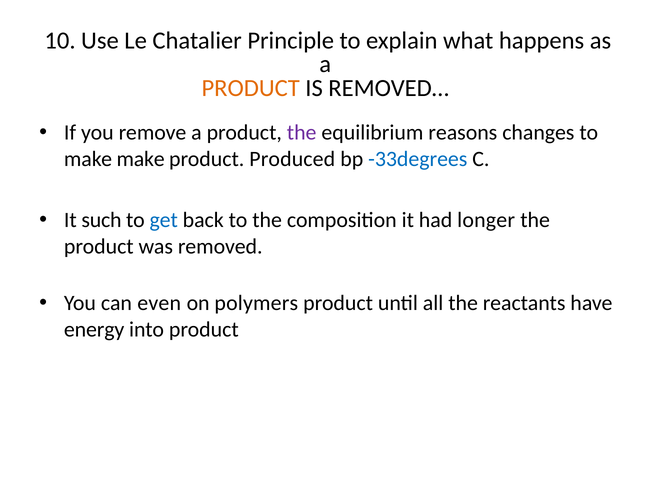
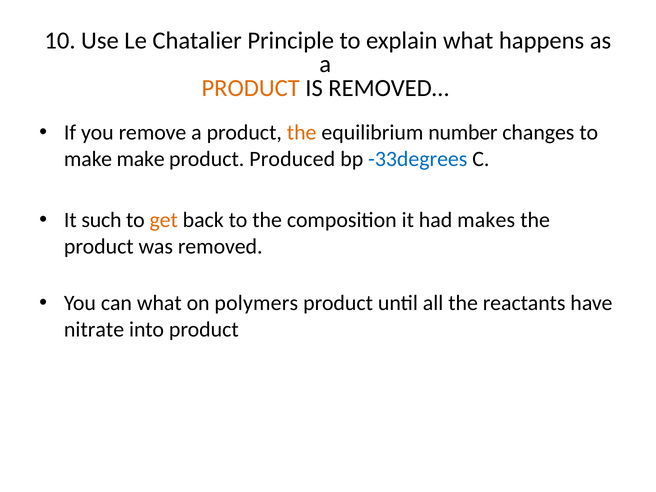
the at (302, 133) colour: purple -> orange
reasons: reasons -> number
get colour: blue -> orange
longer: longer -> makes
can even: even -> what
energy: energy -> nitrate
